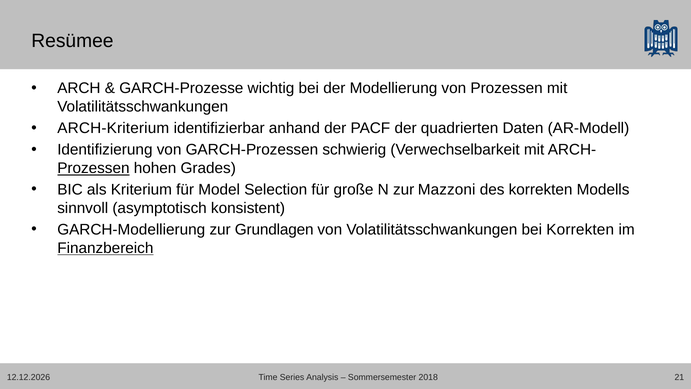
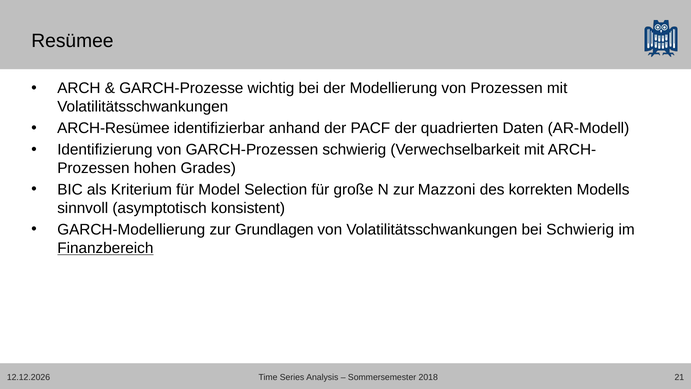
ARCH-Kriterium: ARCH-Kriterium -> ARCH-Resümee
Prozessen at (93, 168) underline: present -> none
bei Korrekten: Korrekten -> Schwierig
